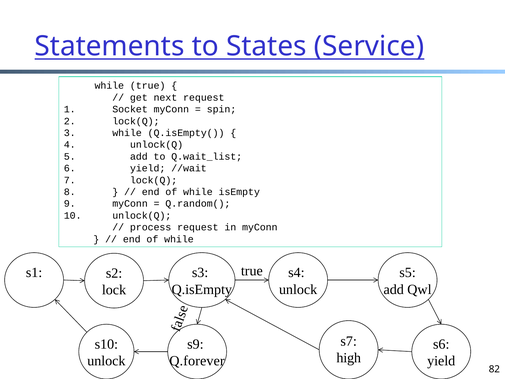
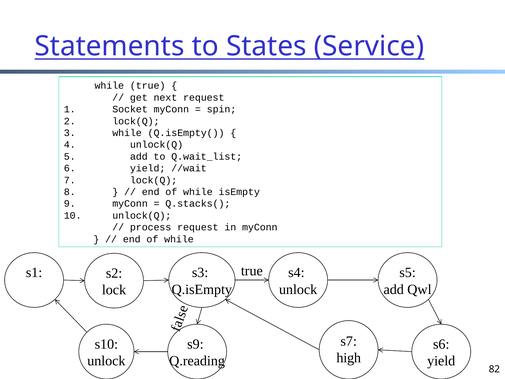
Q.random(: Q.random( -> Q.stacks(
Q.forever: Q.forever -> Q.reading
